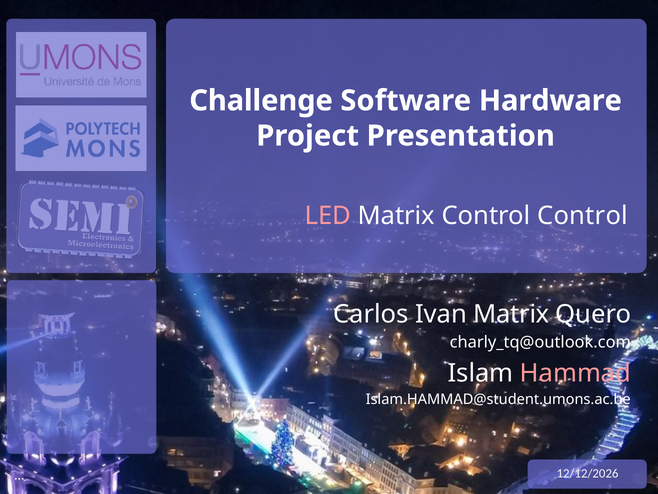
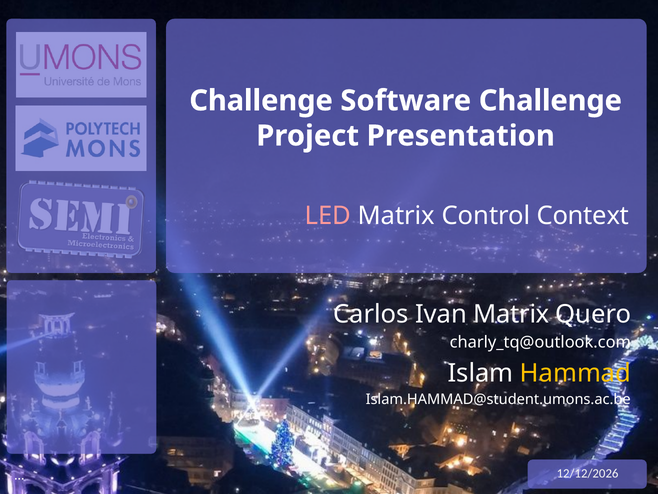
Software Hardware: Hardware -> Challenge
Control Control: Control -> Context
Hammad colour: pink -> yellow
